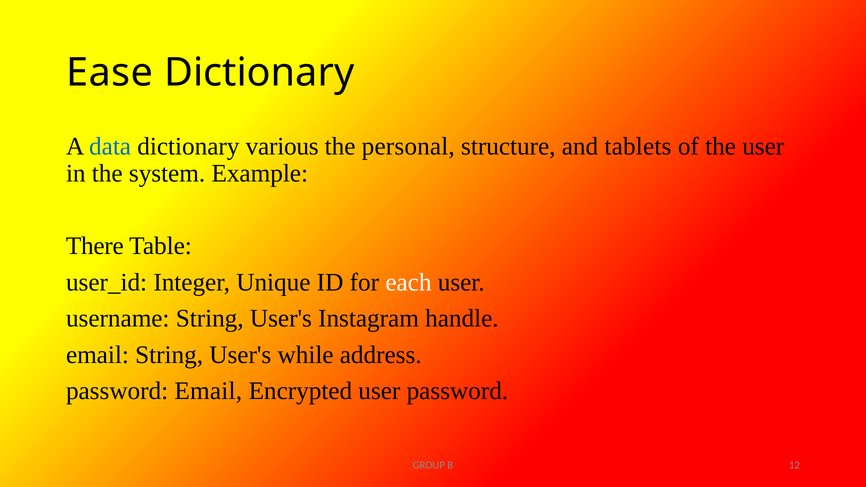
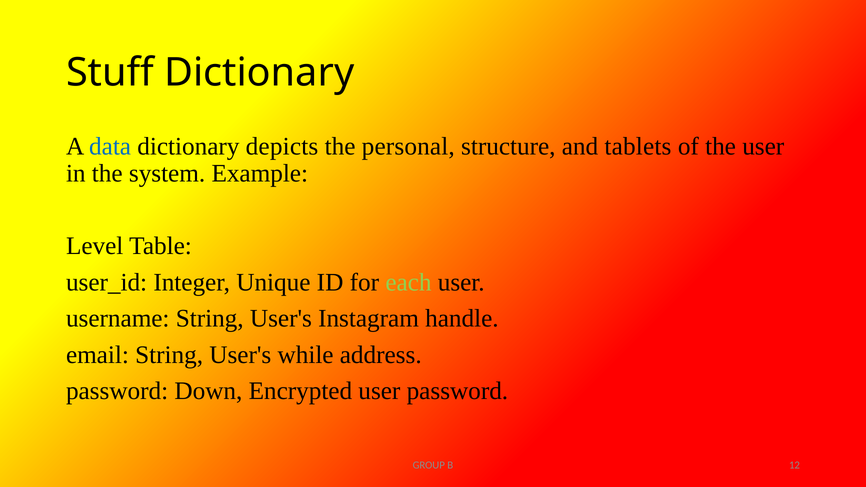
Ease: Ease -> Stuff
various: various -> depicts
There: There -> Level
each colour: white -> light green
password Email: Email -> Down
